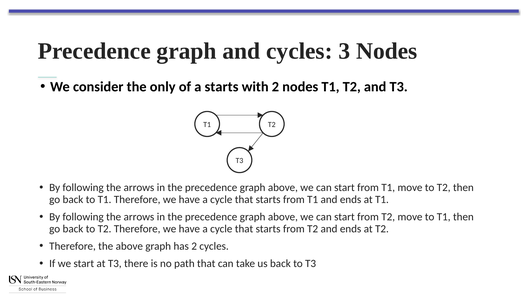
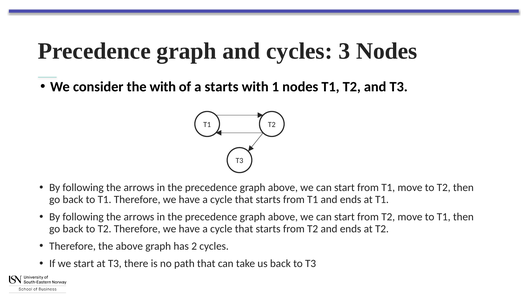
the only: only -> with
with 2: 2 -> 1
